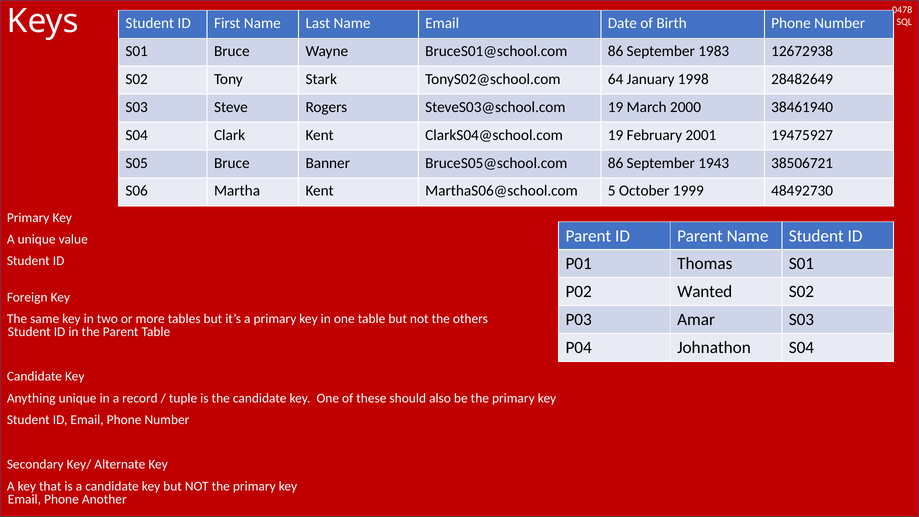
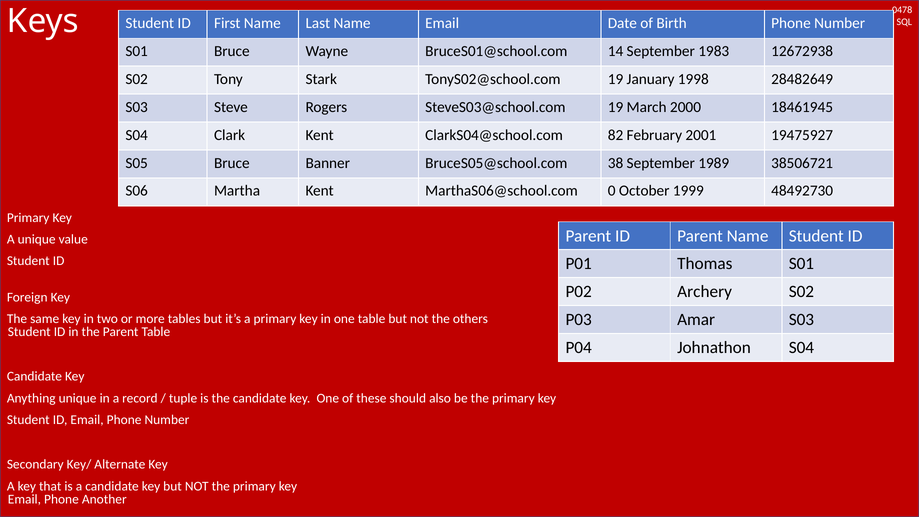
BruceS01@school.com 86: 86 -> 14
TonyS02@school.com 64: 64 -> 19
38461940: 38461940 -> 18461945
ClarkS04@school.com 19: 19 -> 82
BruceS05@school.com 86: 86 -> 38
1943: 1943 -> 1989
5: 5 -> 0
Wanted: Wanted -> Archery
